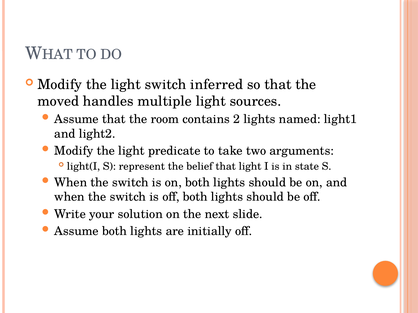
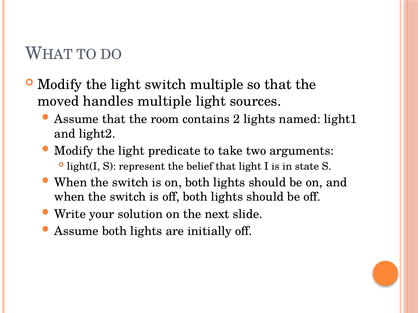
switch inferred: inferred -> multiple
